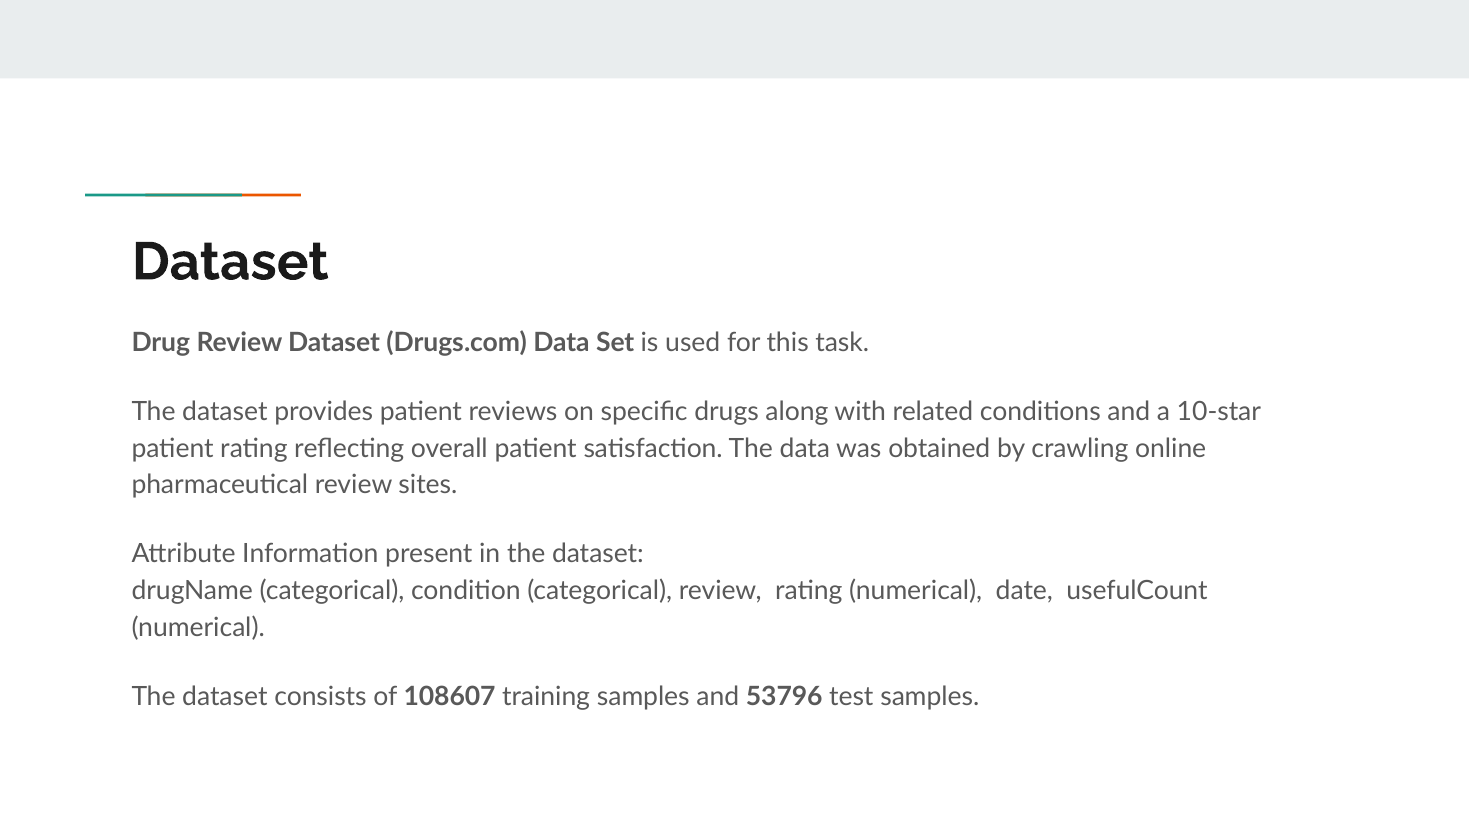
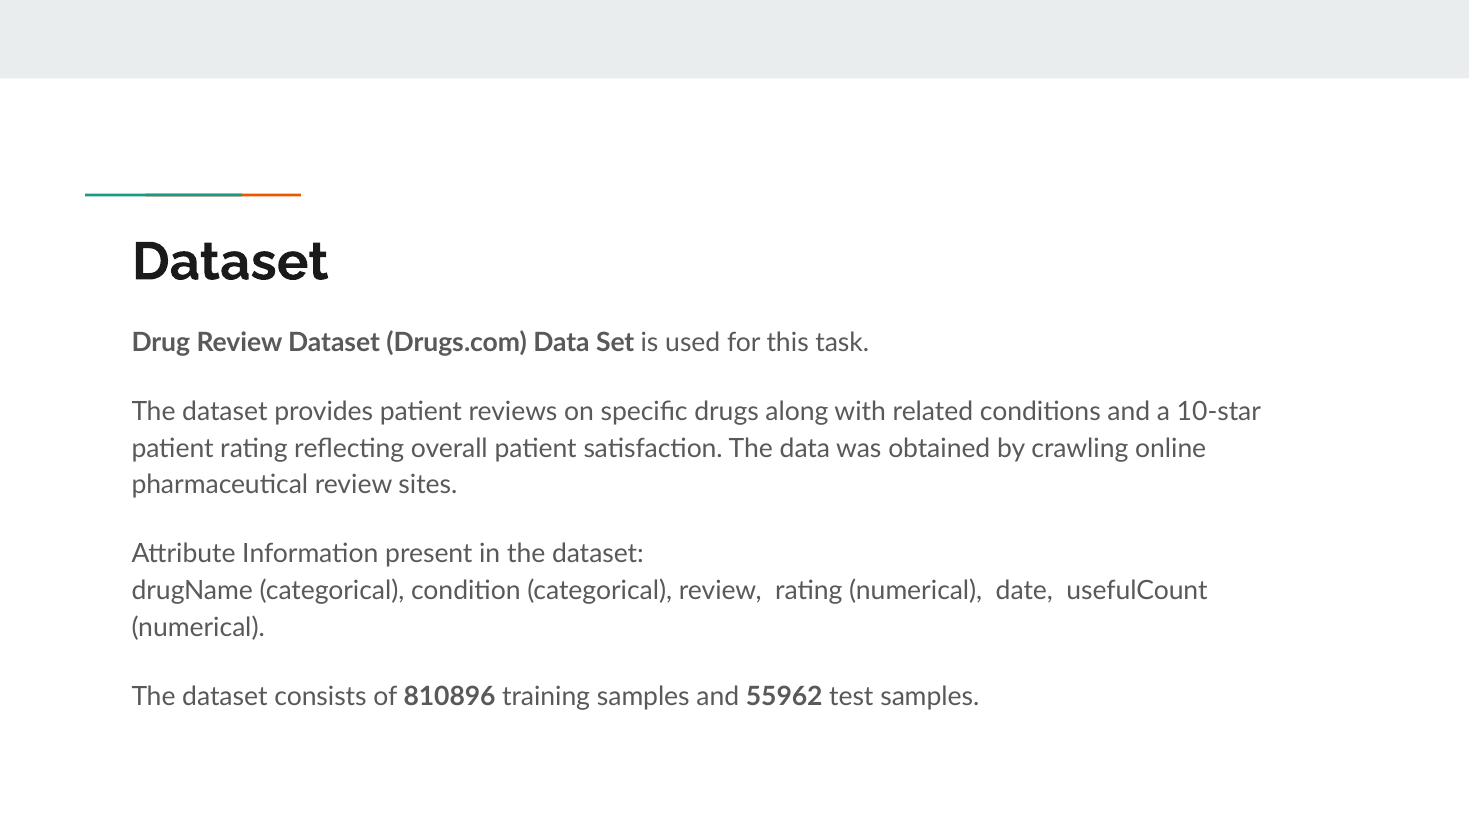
108607: 108607 -> 810896
53796: 53796 -> 55962
